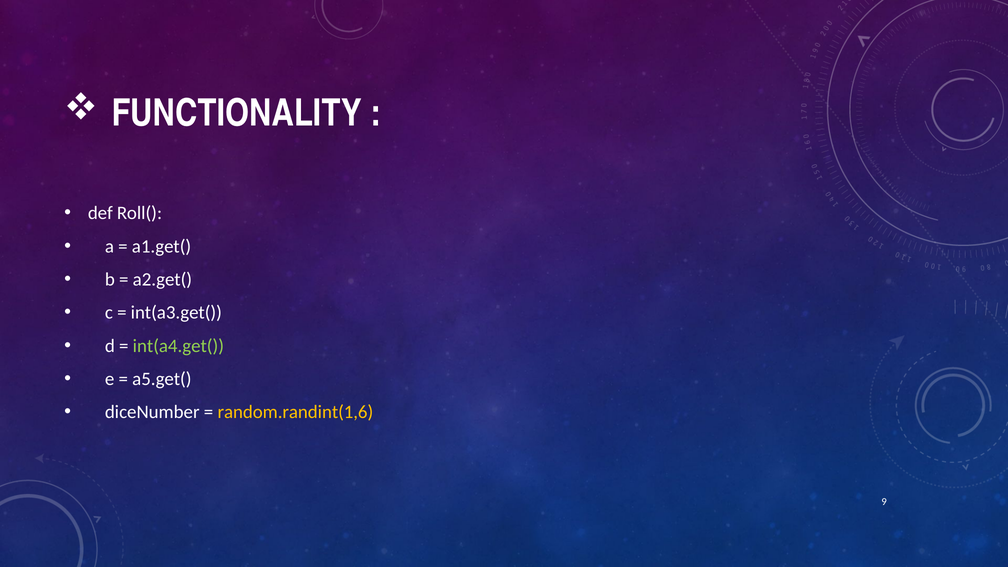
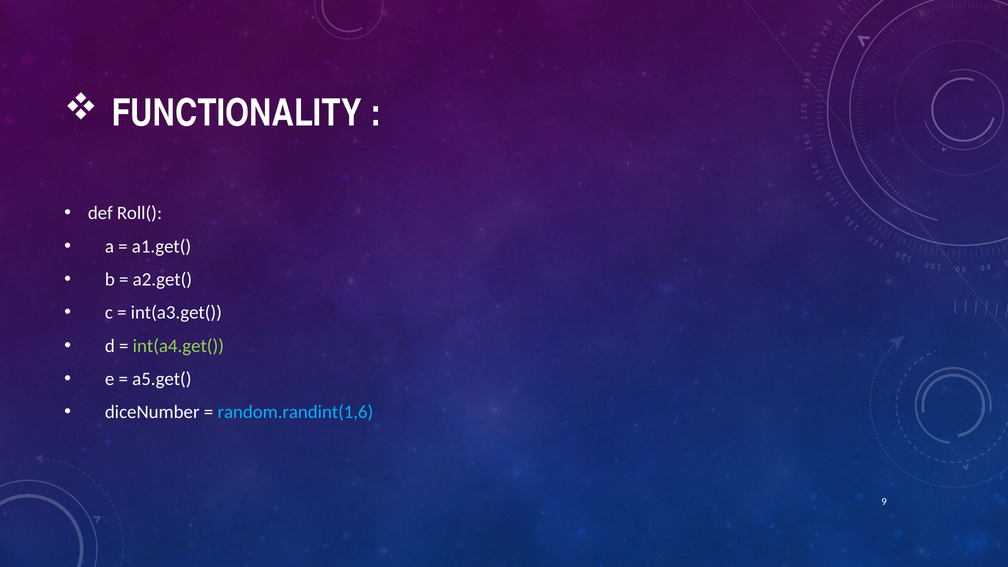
random.randint(1,6 colour: yellow -> light blue
